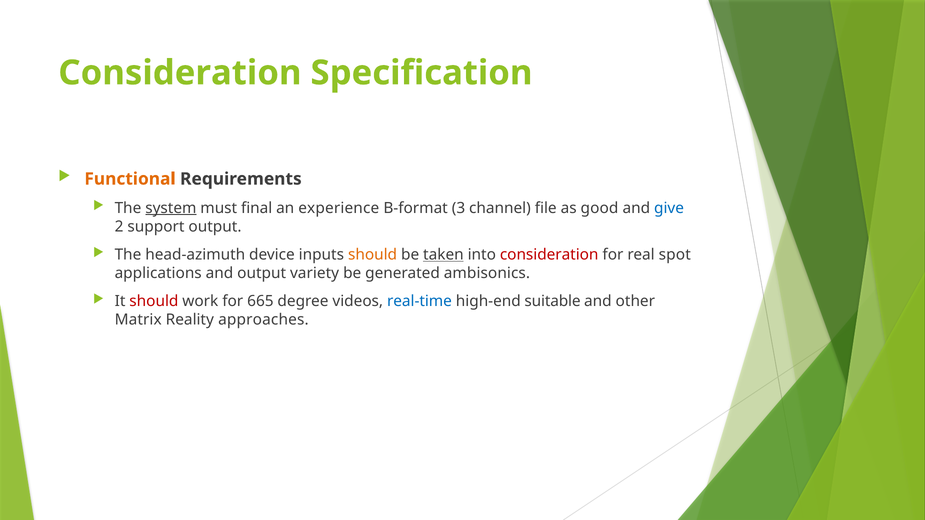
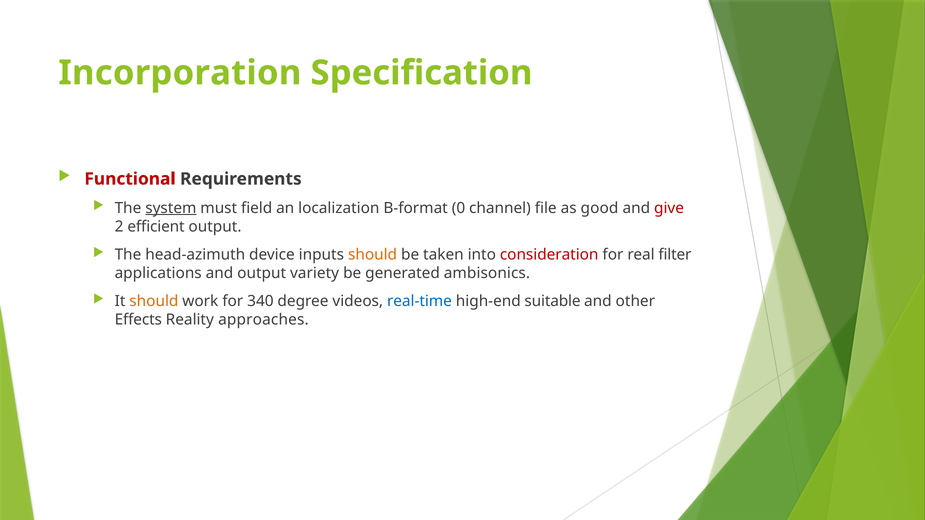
Consideration at (180, 73): Consideration -> Incorporation
Functional colour: orange -> red
final: final -> field
experience: experience -> localization
3: 3 -> 0
give colour: blue -> red
support: support -> efficient
taken underline: present -> none
spot: spot -> filter
should at (154, 301) colour: red -> orange
665: 665 -> 340
Matrix: Matrix -> Effects
